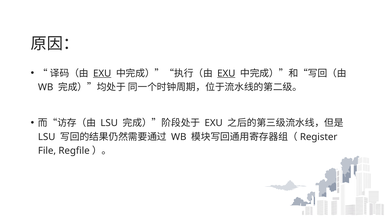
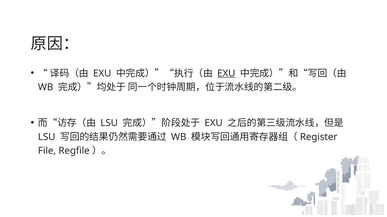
EXU at (102, 74) underline: present -> none
